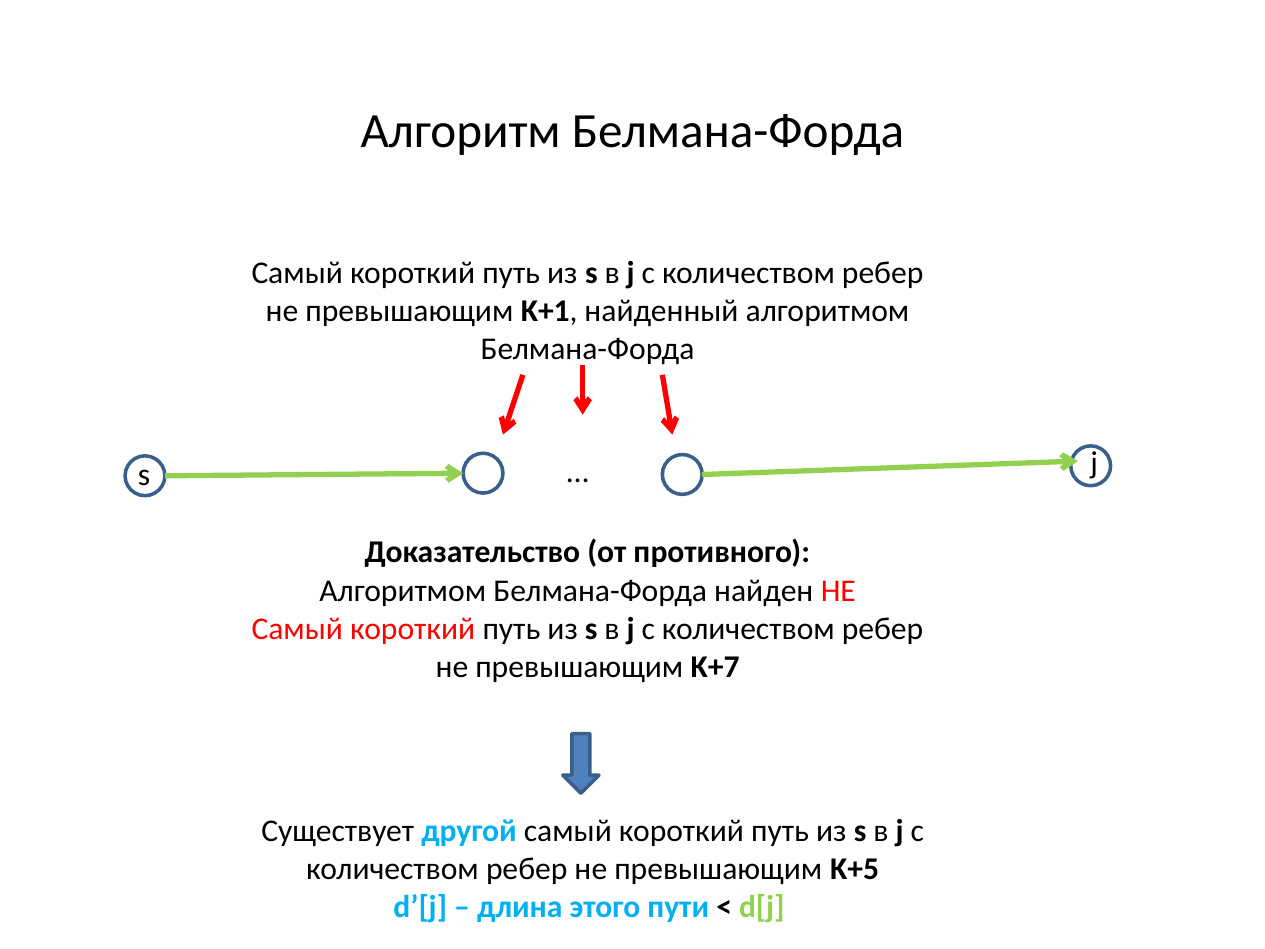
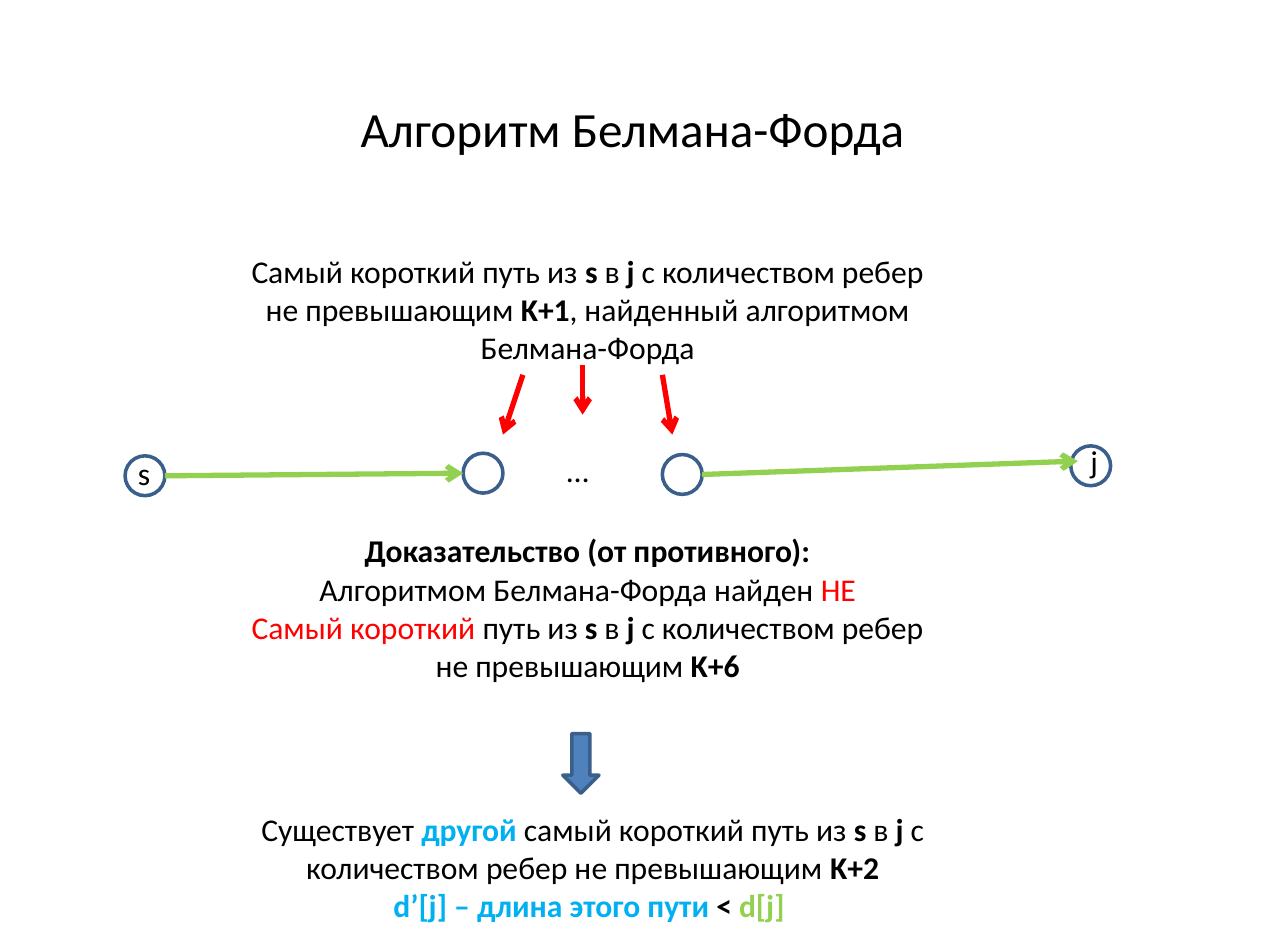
K+7: K+7 -> K+6
K+5: K+5 -> K+2
